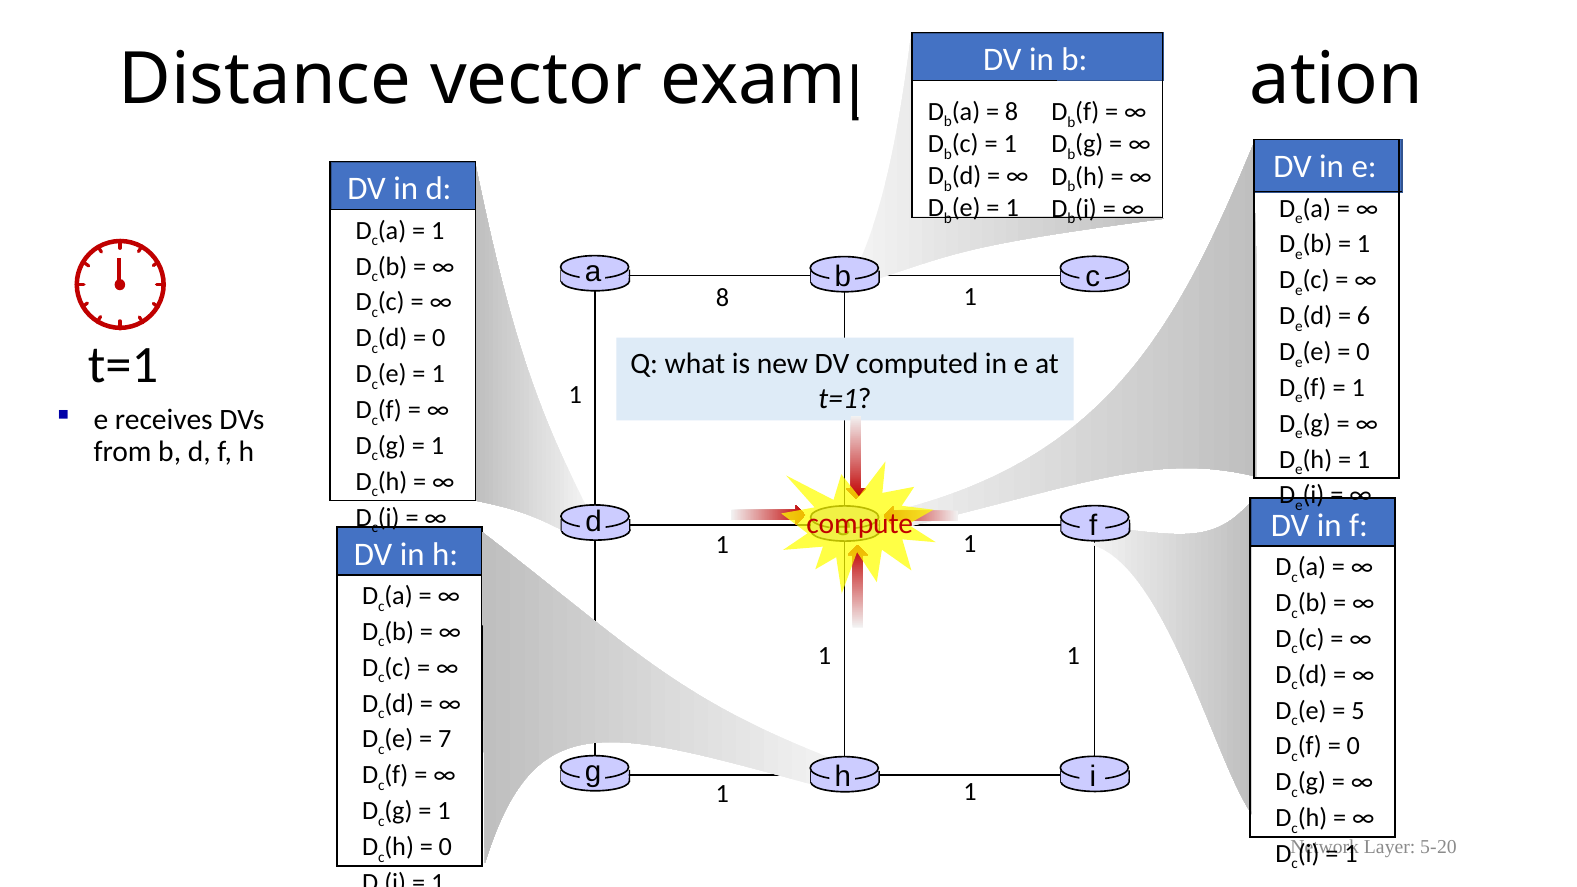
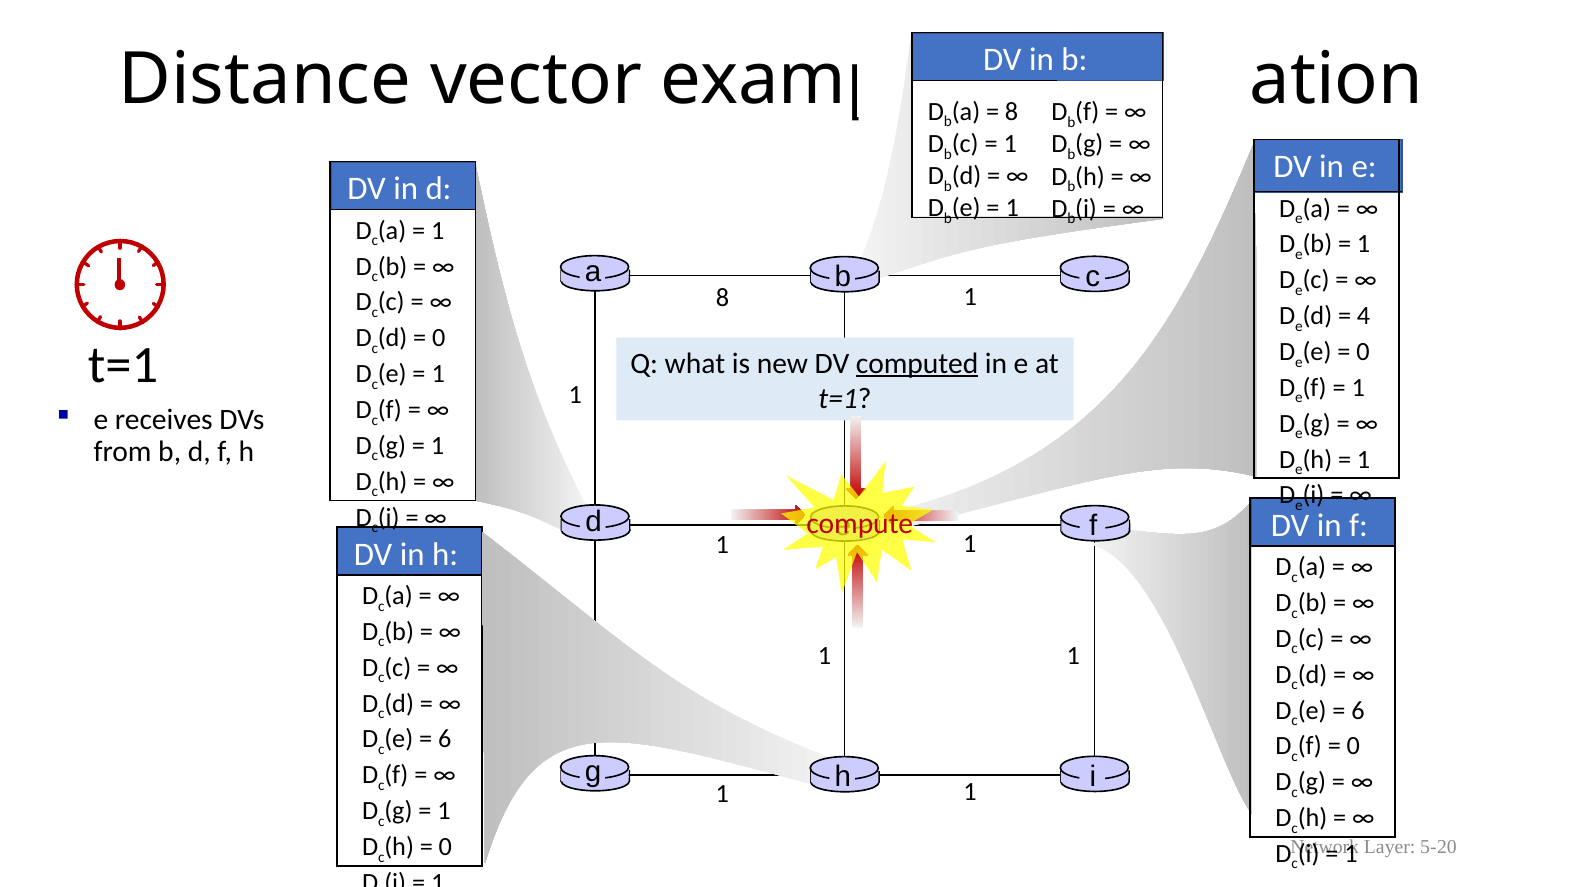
6: 6 -> 4
computed underline: none -> present
5 at (1358, 710): 5 -> 6
7 at (445, 739): 7 -> 6
